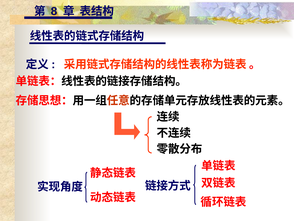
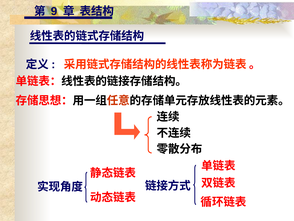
8: 8 -> 9
